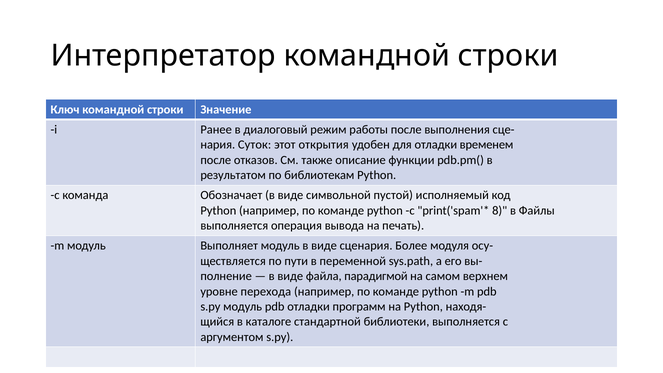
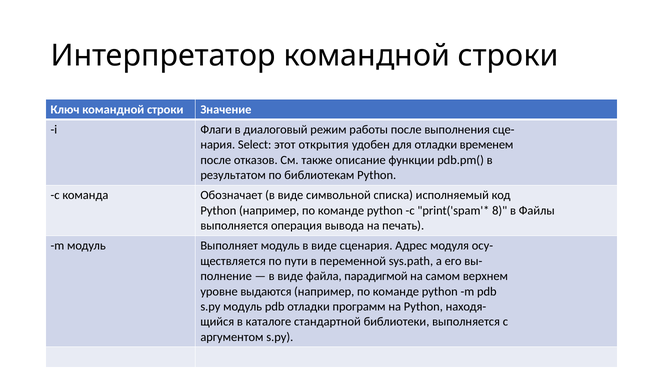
Ранее: Ранее -> Флаги
Суток: Суток -> Select
пустой: пустой -> списка
Более: Более -> Адрес
перехода: перехода -> выдаются
